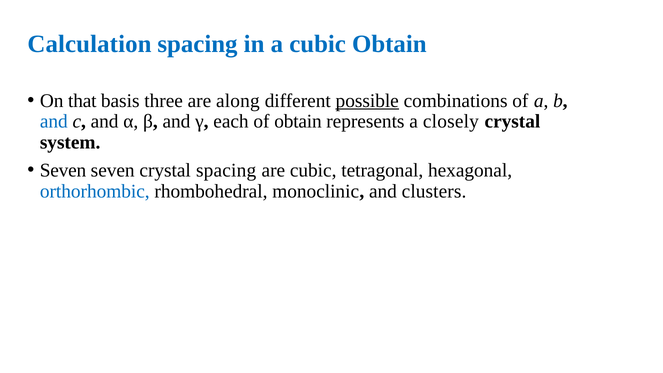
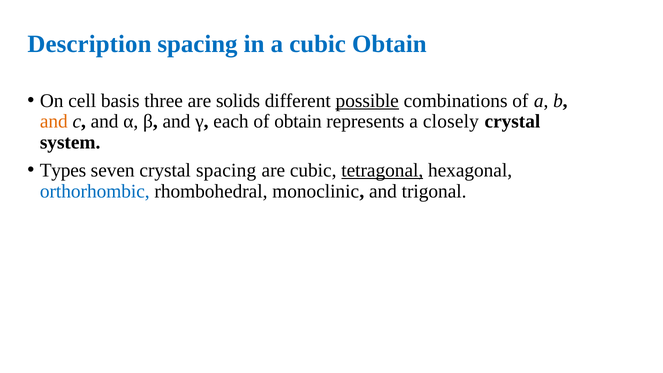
Calculation: Calculation -> Description
that: that -> cell
along: along -> solids
and at (54, 122) colour: blue -> orange
Seven at (63, 170): Seven -> Types
tetragonal underline: none -> present
clusters: clusters -> trigonal
